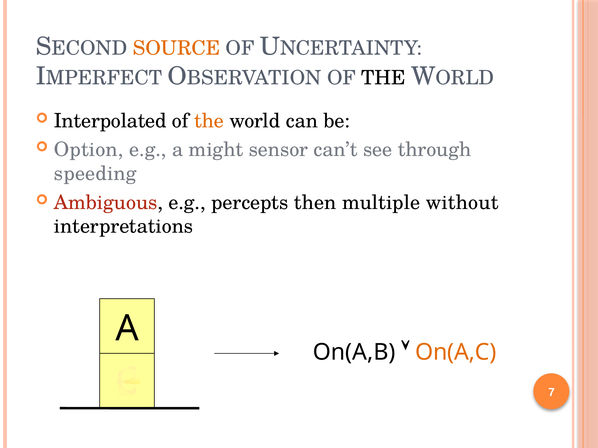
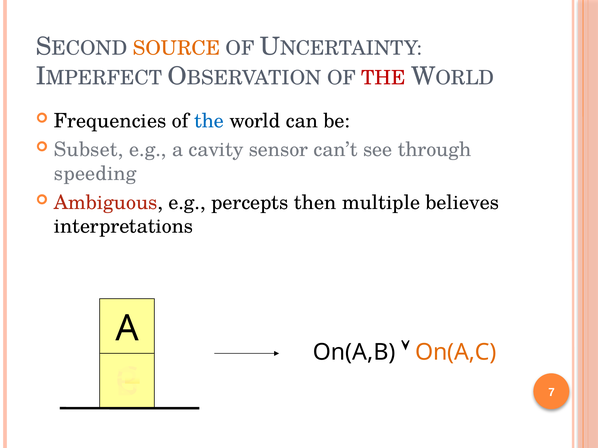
THE at (383, 78) colour: black -> red
Interpolated: Interpolated -> Frequencies
the at (209, 121) colour: orange -> blue
Option: Option -> Subset
might: might -> cavity
without: without -> believes
